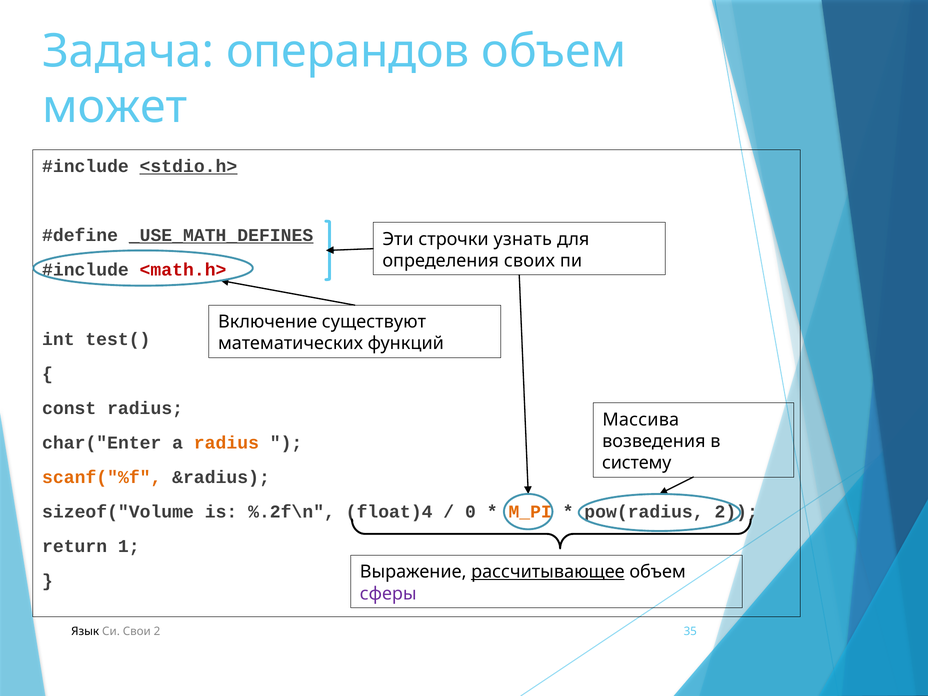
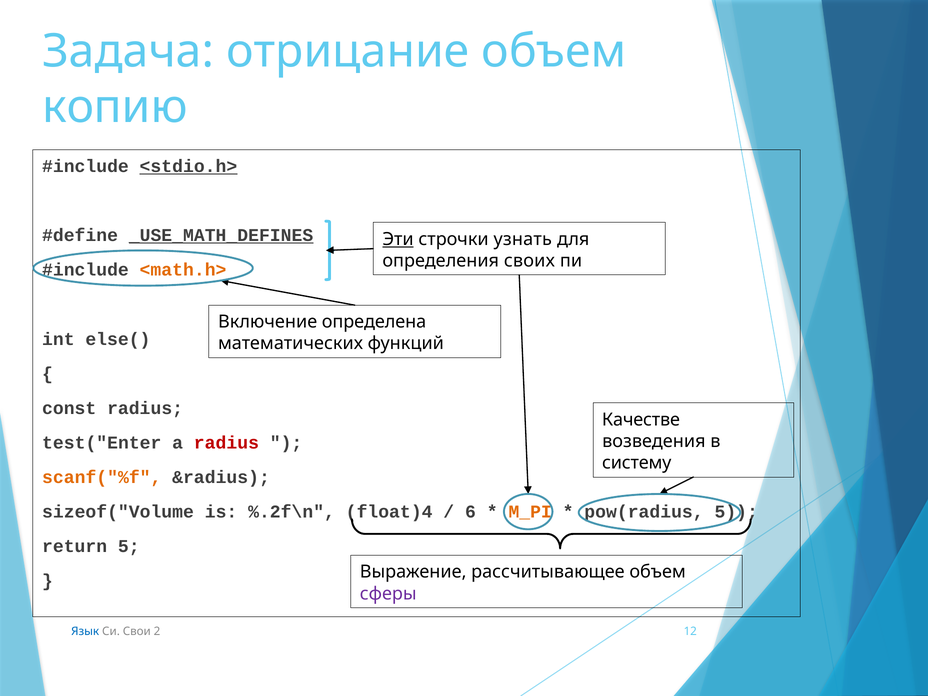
операндов: операндов -> отрицание
может: может -> копию
Эти underline: none -> present
<math.h> colour: red -> orange
существуют: существуют -> определена
test(: test( -> else(
Массива: Массива -> Качестве
char("Enter: char("Enter -> test("Enter
radius at (226, 443) colour: orange -> red
0: 0 -> 6
pow(radius 2: 2 -> 5
return 1: 1 -> 5
рассчитывающее underline: present -> none
Язык colour: black -> blue
35: 35 -> 12
